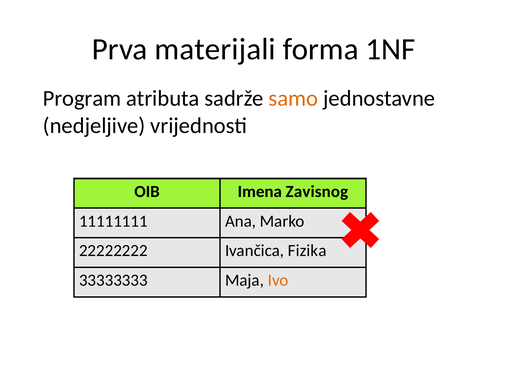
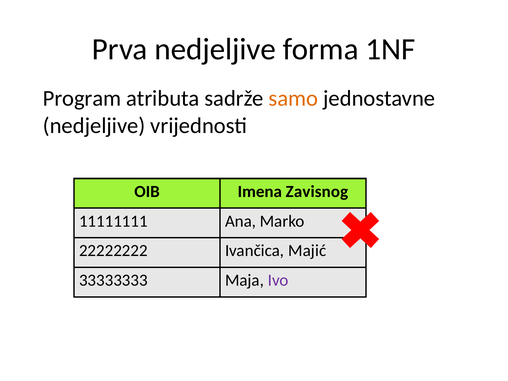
Prva materijali: materijali -> nedjeljive
Fizika: Fizika -> Majić
Ivo colour: orange -> purple
